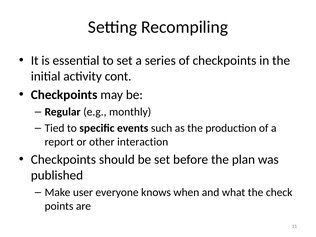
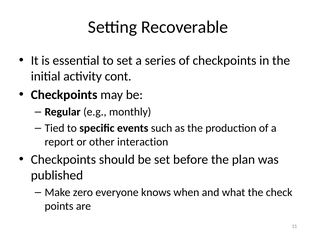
Recompiling: Recompiling -> Recoverable
user: user -> zero
